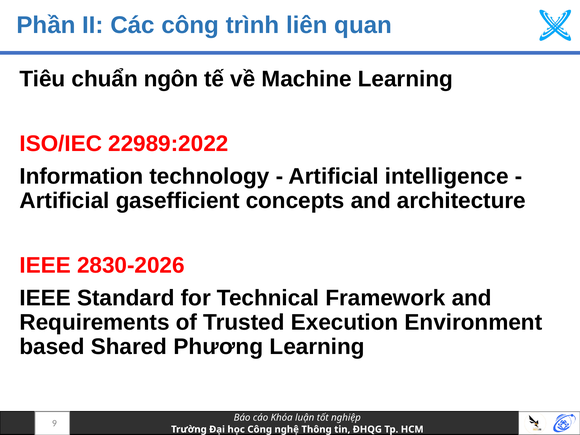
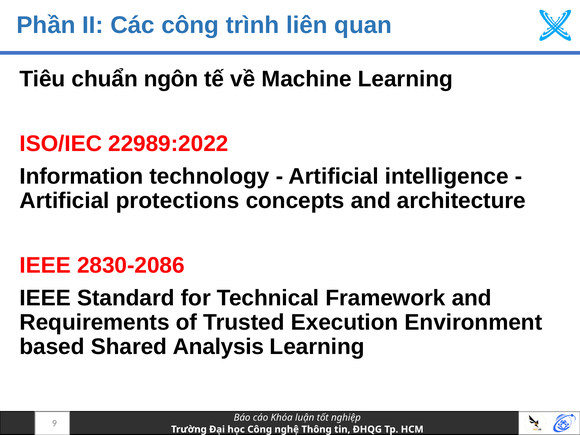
gasefficient: gasefficient -> protections
2830-2026: 2830-2026 -> 2830-2086
Phương: Phương -> Analysis
